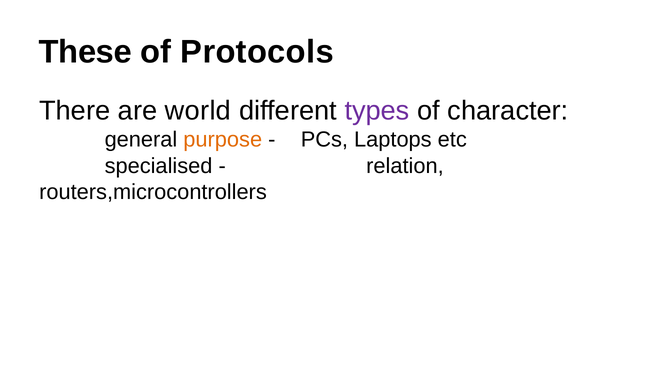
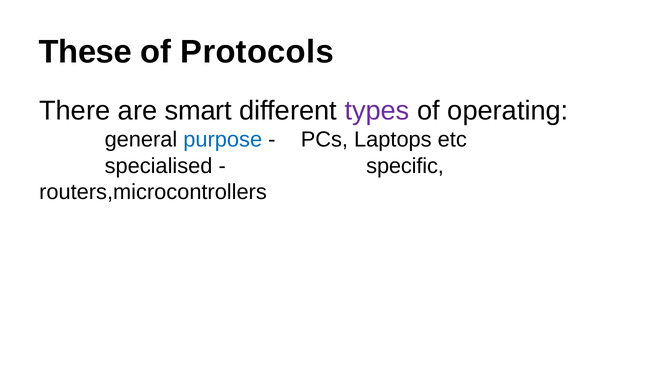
world: world -> smart
character: character -> operating
purpose colour: orange -> blue
relation: relation -> specific
